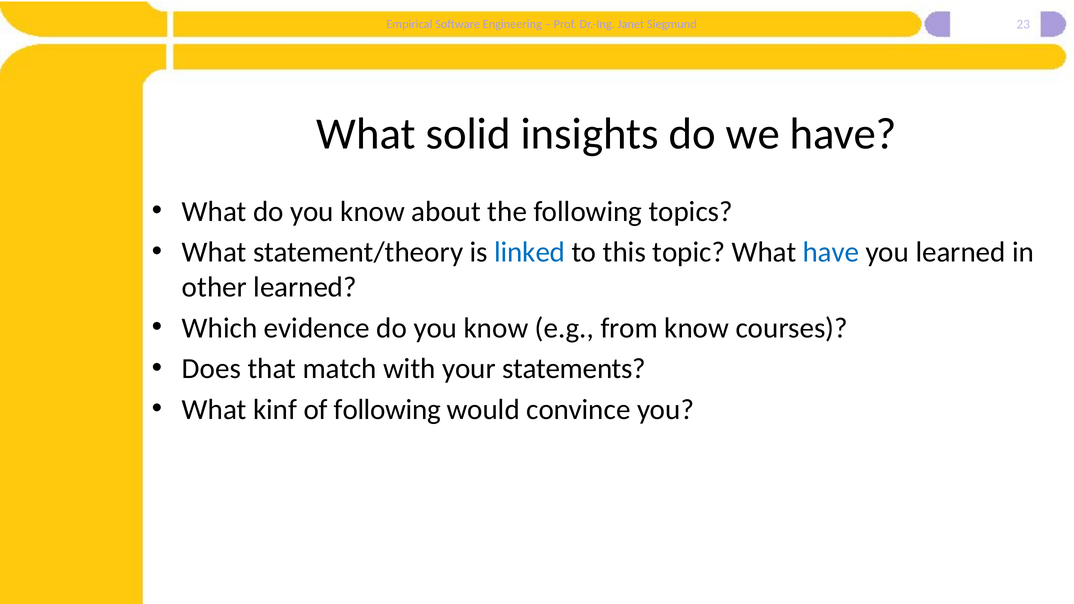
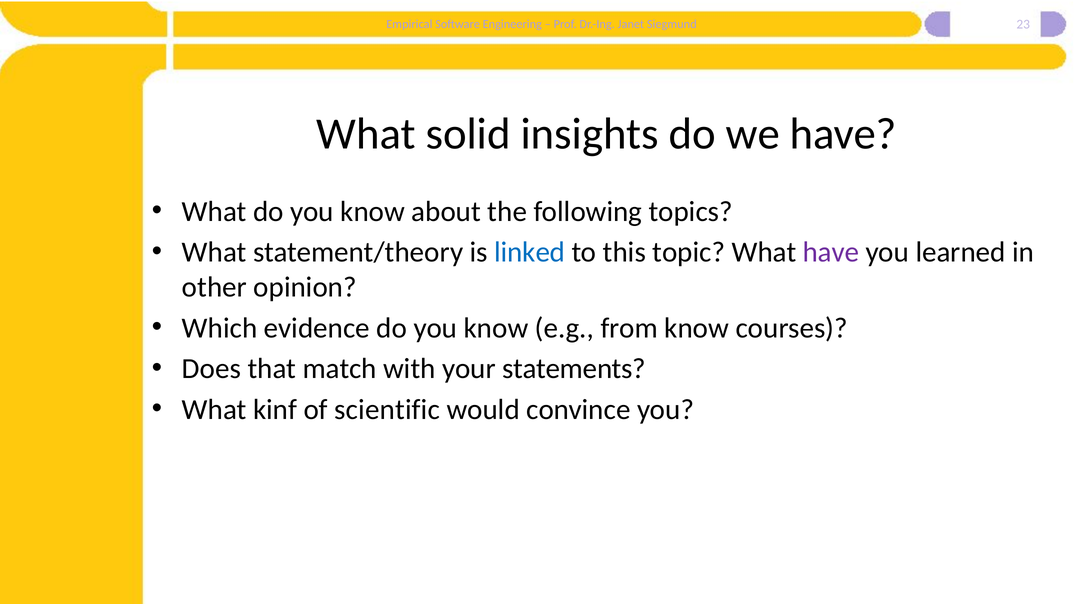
have at (831, 252) colour: blue -> purple
other learned: learned -> opinion
of following: following -> scientific
